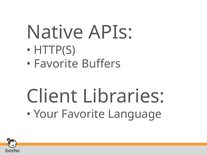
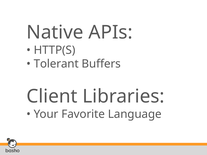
Favorite at (56, 64): Favorite -> Tolerant
